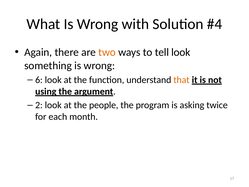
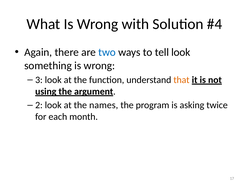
two colour: orange -> blue
6: 6 -> 3
people: people -> names
